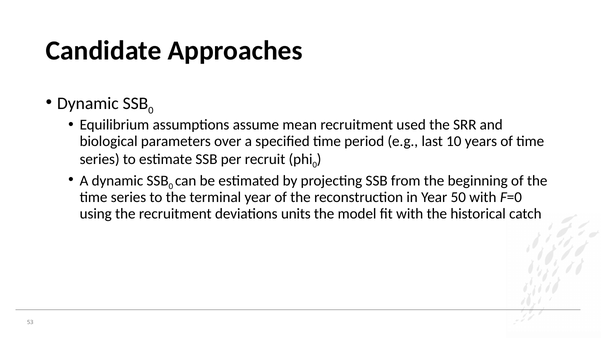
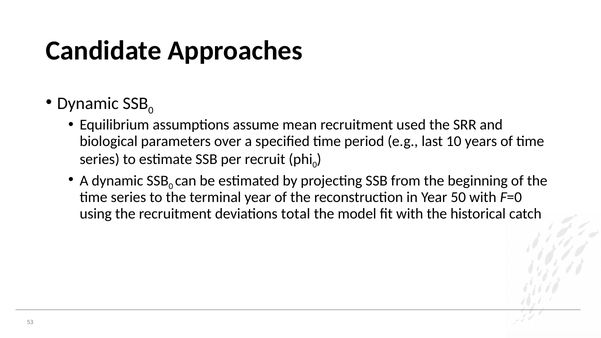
units: units -> total
